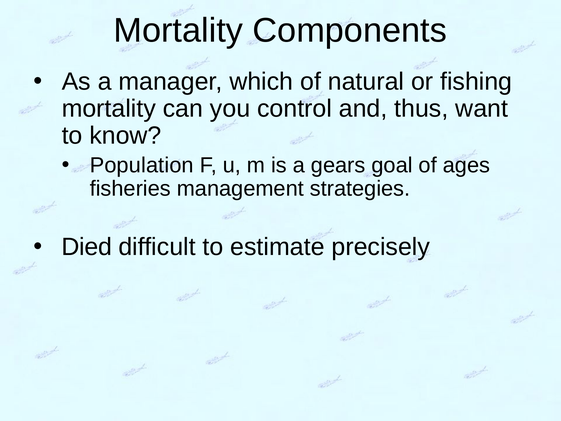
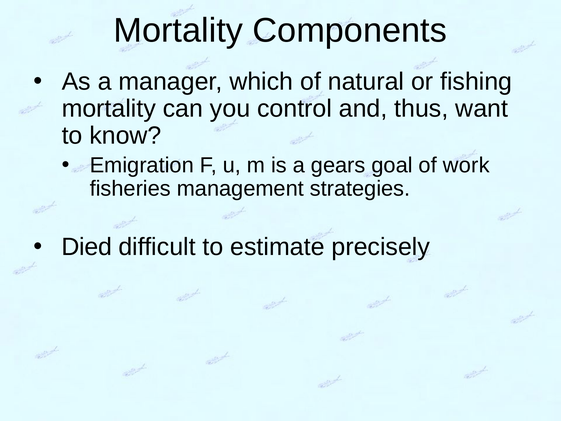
Population: Population -> Emigration
ages: ages -> work
